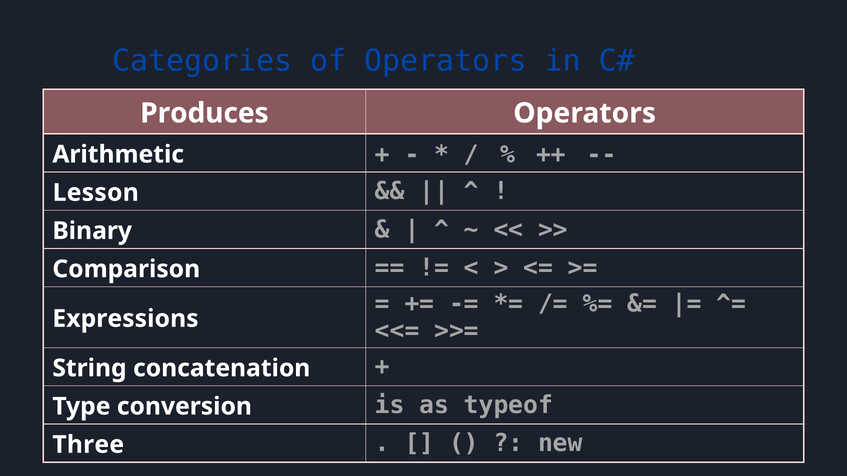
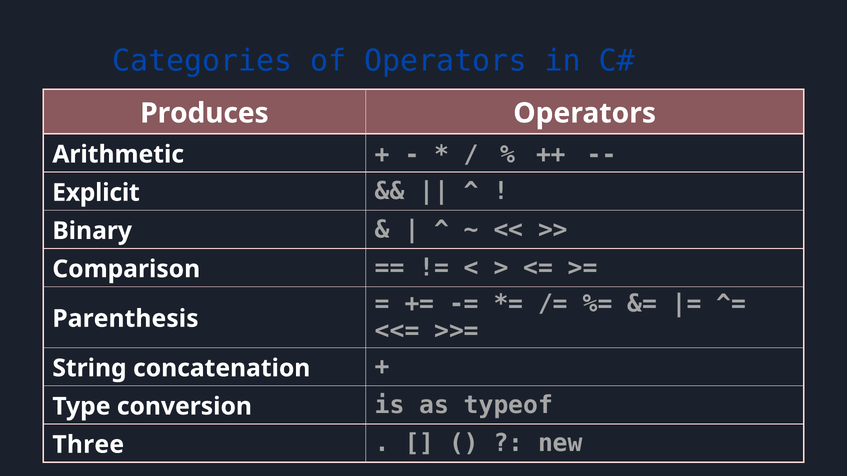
Lesson: Lesson -> Explicit
Expressions: Expressions -> Parenthesis
